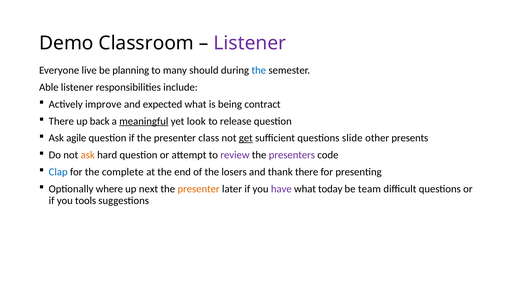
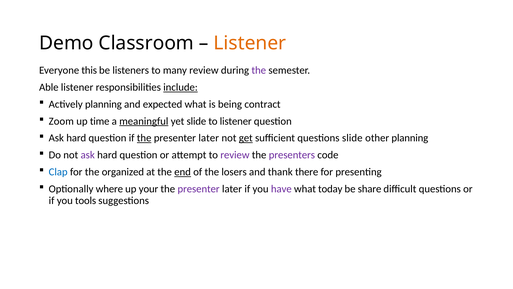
Listener at (250, 43) colour: purple -> orange
live: live -> this
planning: planning -> listeners
many should: should -> review
the at (259, 70) colour: blue -> purple
include underline: none -> present
Actively improve: improve -> planning
There at (61, 121): There -> Zoom
back: back -> time
yet look: look -> slide
to release: release -> listener
agile at (76, 138): agile -> hard
the at (144, 138) underline: none -> present
class at (209, 138): class -> later
other presents: presents -> planning
ask at (88, 155) colour: orange -> purple
complete: complete -> organized
end underline: none -> present
next: next -> your
presenter at (199, 189) colour: orange -> purple
team: team -> share
